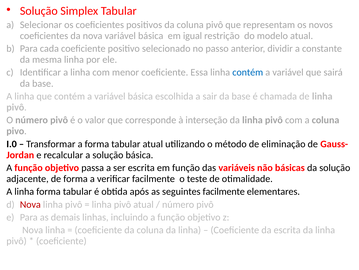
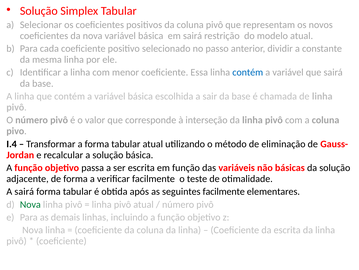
em igual: igual -> sairá
I.0: I.0 -> I.4
linha at (24, 191): linha -> sairá
Nova at (30, 204) colour: red -> green
